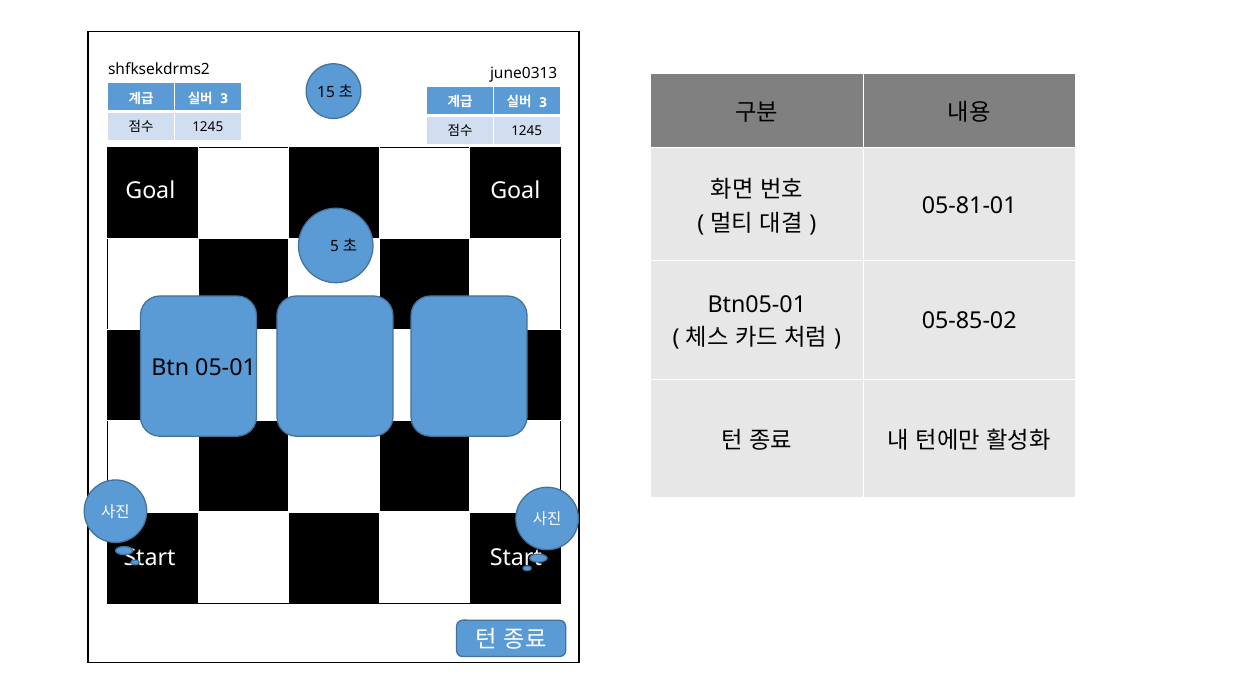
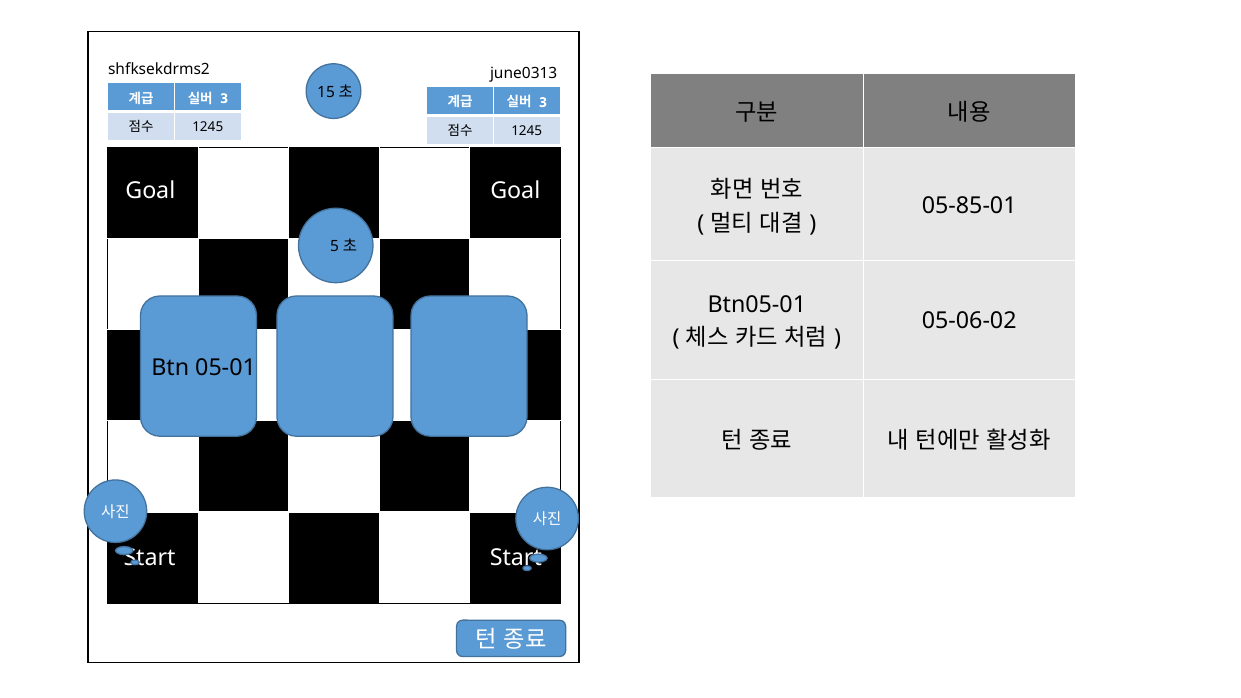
05-81-01: 05-81-01 -> 05-85-01
05-85-02: 05-85-02 -> 05-06-02
